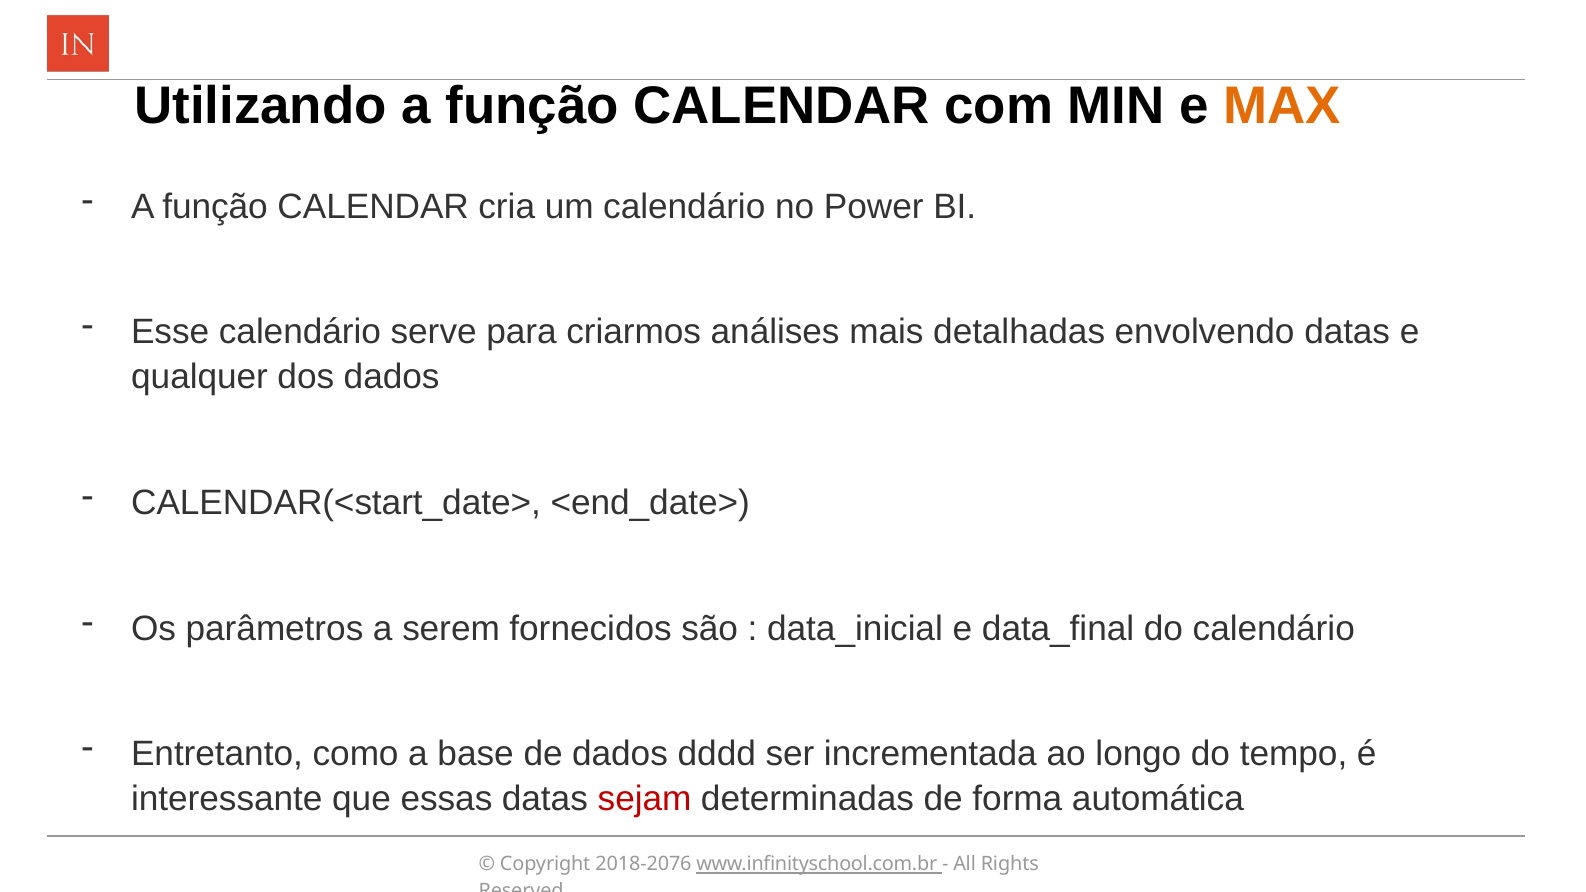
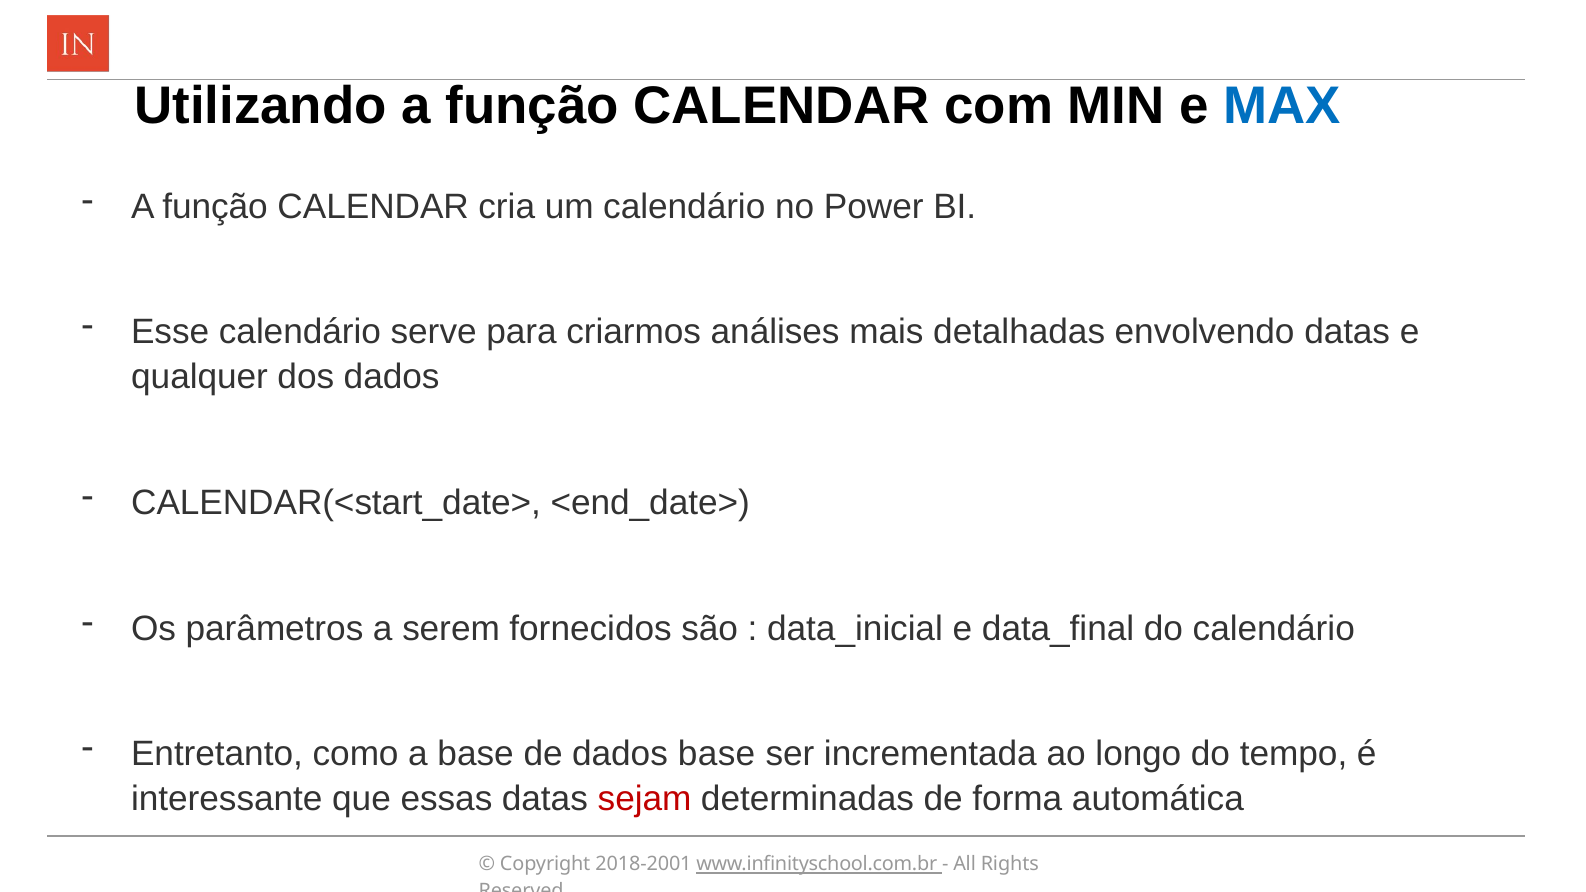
MAX colour: orange -> blue
dados dddd: dddd -> base
2018-2076: 2018-2076 -> 2018-2001
